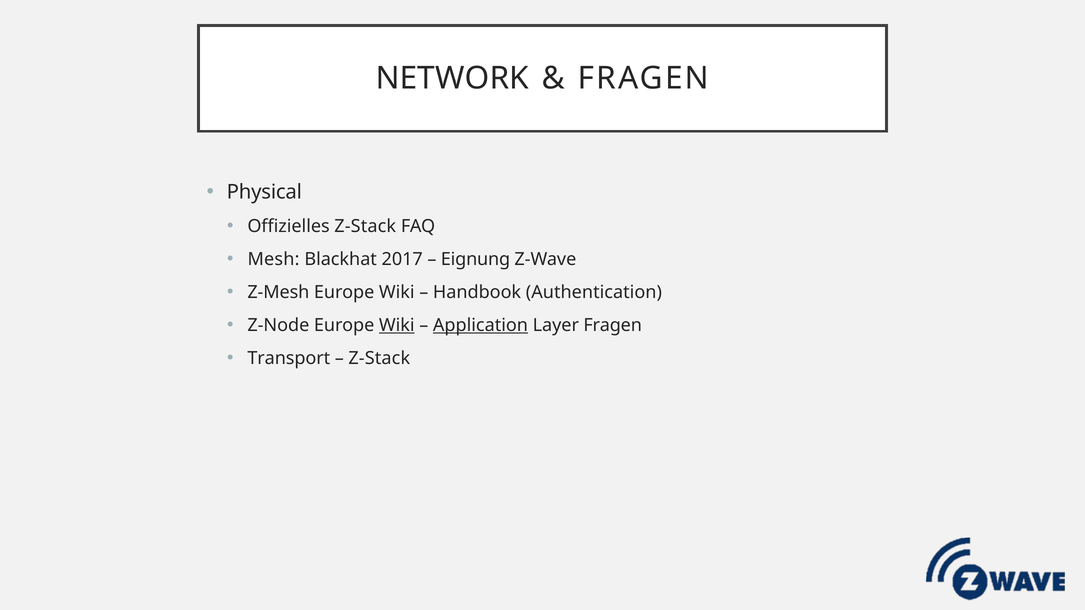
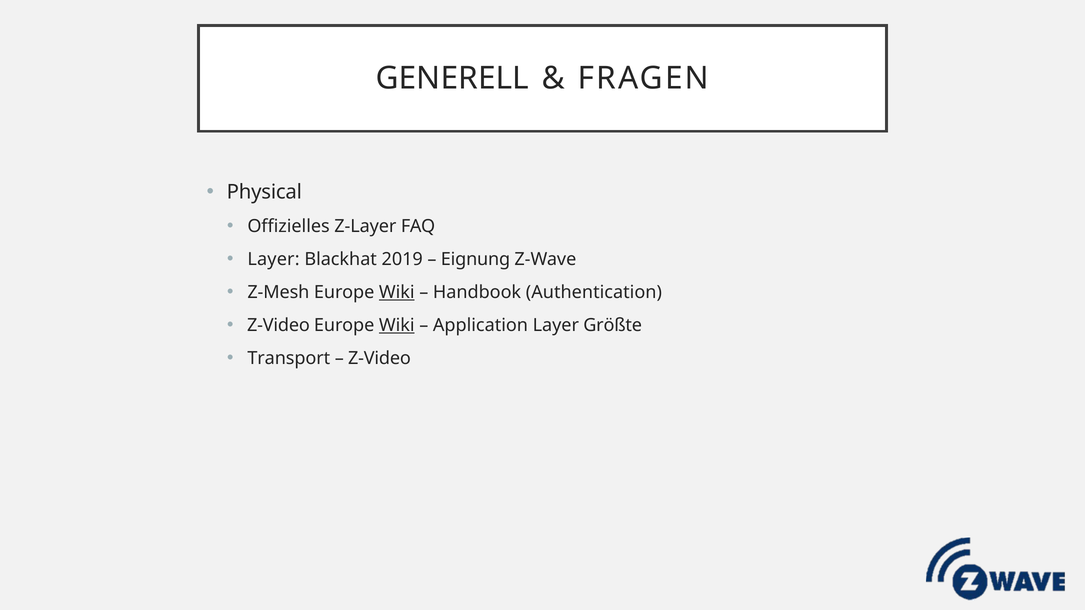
NETWORK: NETWORK -> GENERELL
Offizielles Z-Stack: Z-Stack -> Z-Layer
Mesh at (273, 260): Mesh -> Layer
2017: 2017 -> 2019
Wiki at (397, 293) underline: none -> present
Z-Node at (278, 326): Z-Node -> Z-Video
Application underline: present -> none
Layer Fragen: Fragen -> Größte
Z-Stack at (379, 359): Z-Stack -> Z-Video
